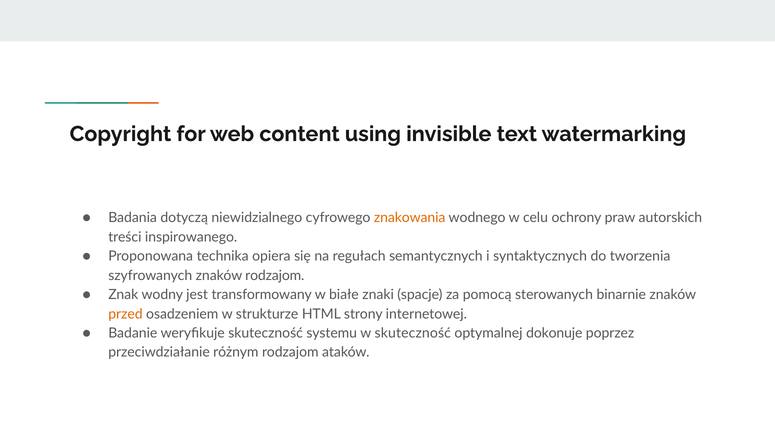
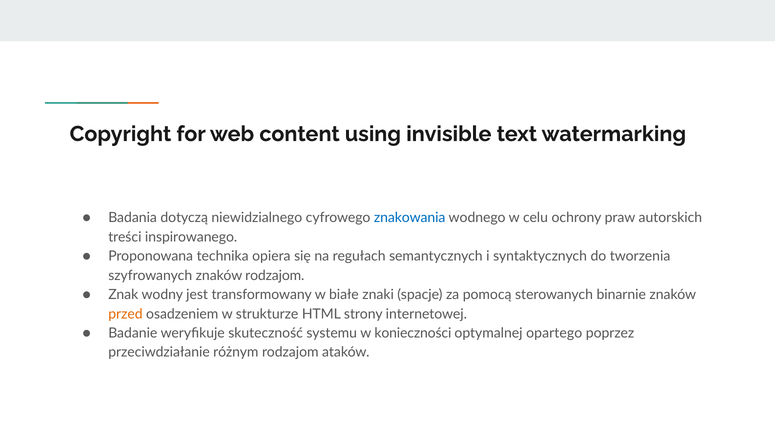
znakowania colour: orange -> blue
w skuteczność: skuteczność -> konieczności
dokonuje: dokonuje -> opartego
